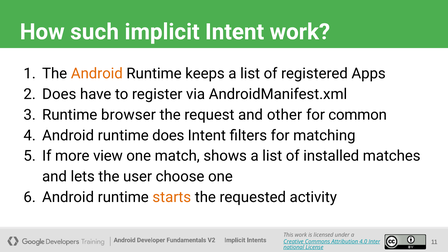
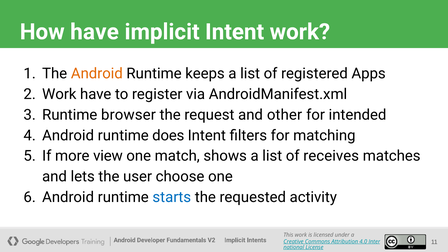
How such: such -> have
Does at (59, 94): Does -> Work
common: common -> intended
installed: installed -> receives
starts colour: orange -> blue
